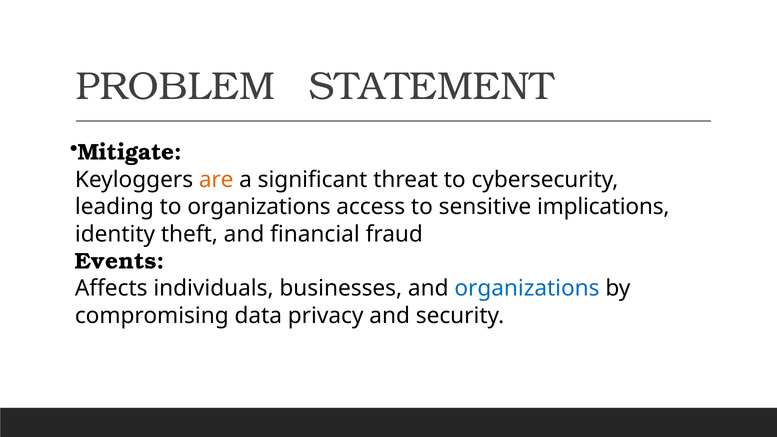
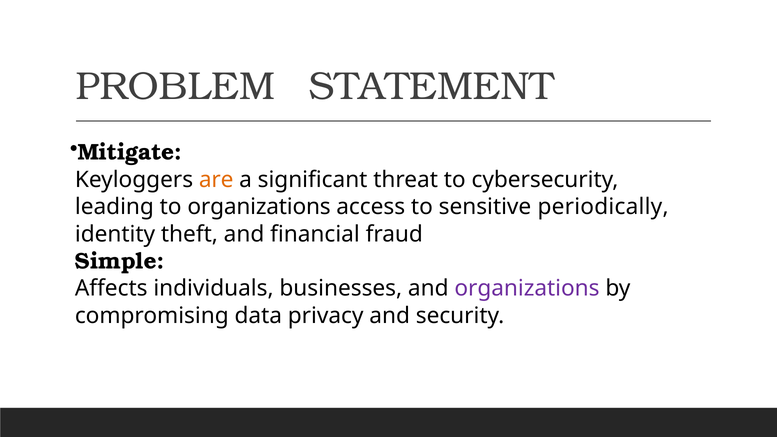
implications: implications -> periodically
Events: Events -> Simple
organizations at (527, 289) colour: blue -> purple
